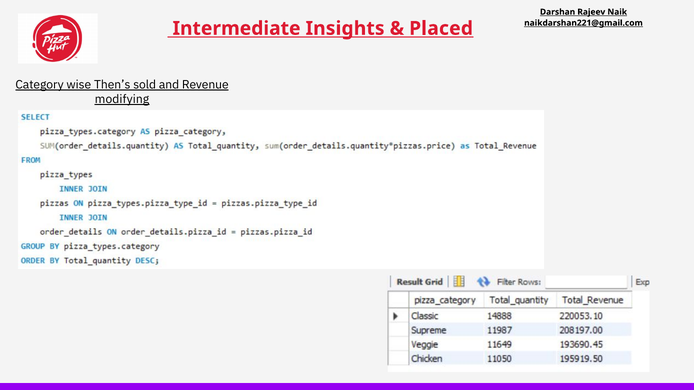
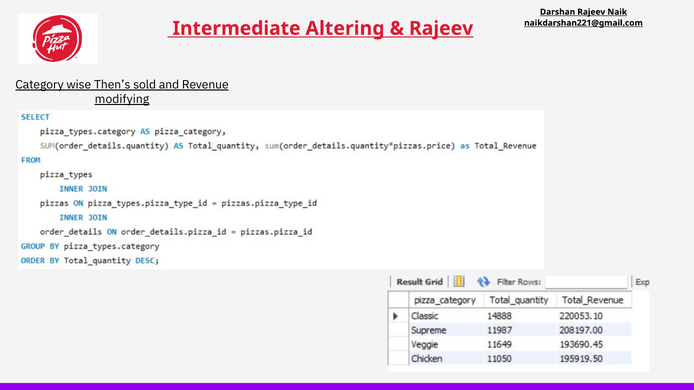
Insights: Insights -> Altering
Placed at (441, 28): Placed -> Rajeev
